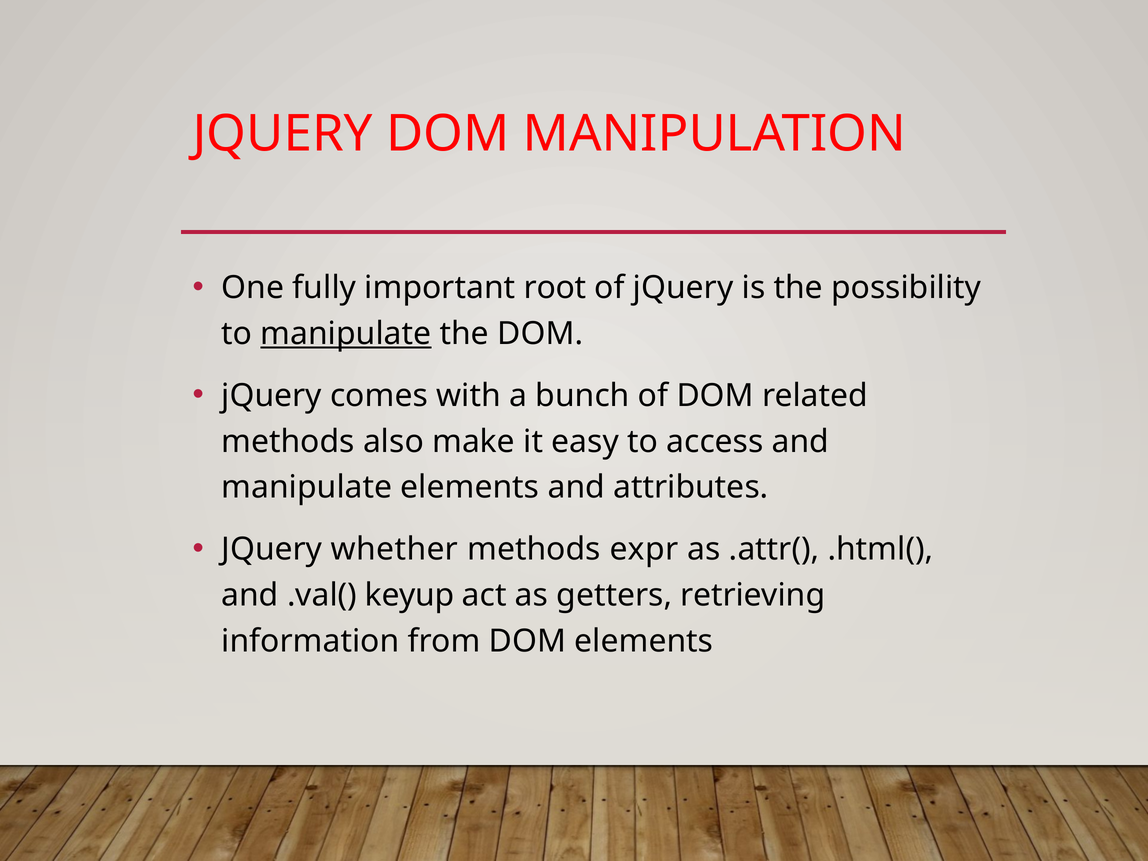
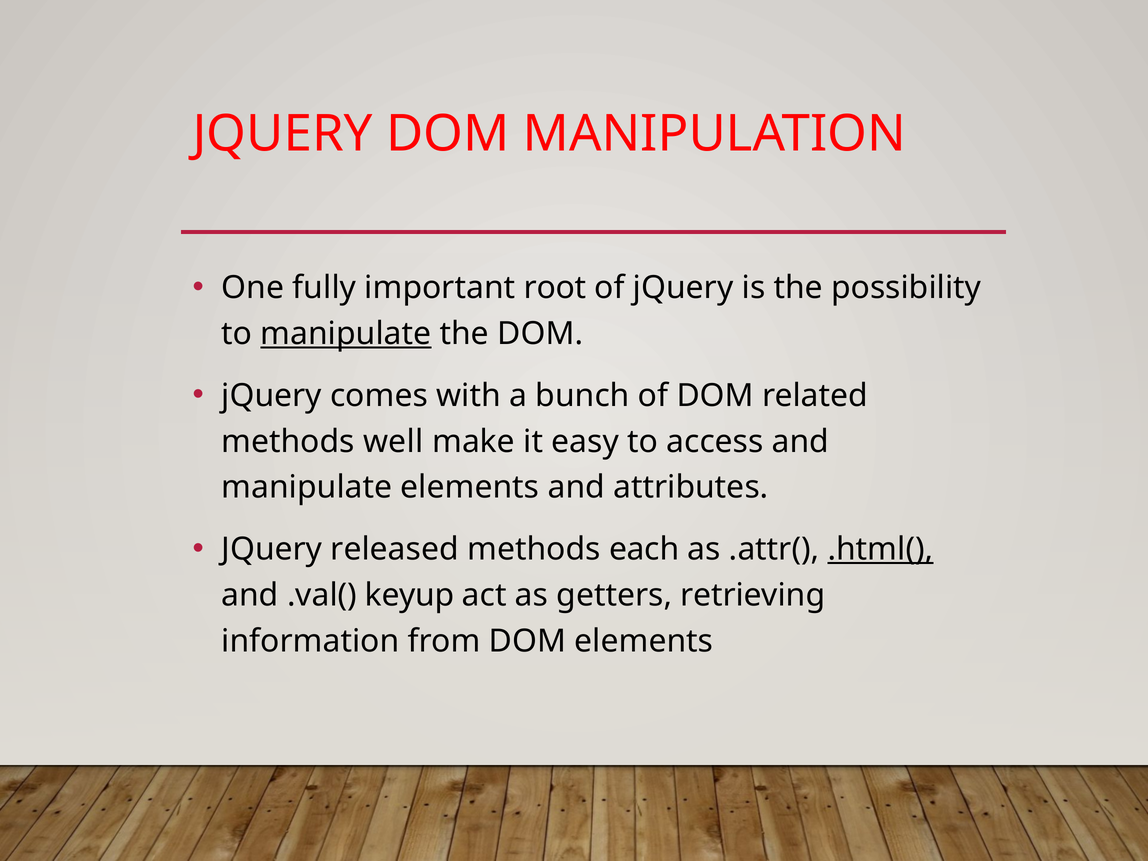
also: also -> well
whether: whether -> released
expr: expr -> each
.html( underline: none -> present
